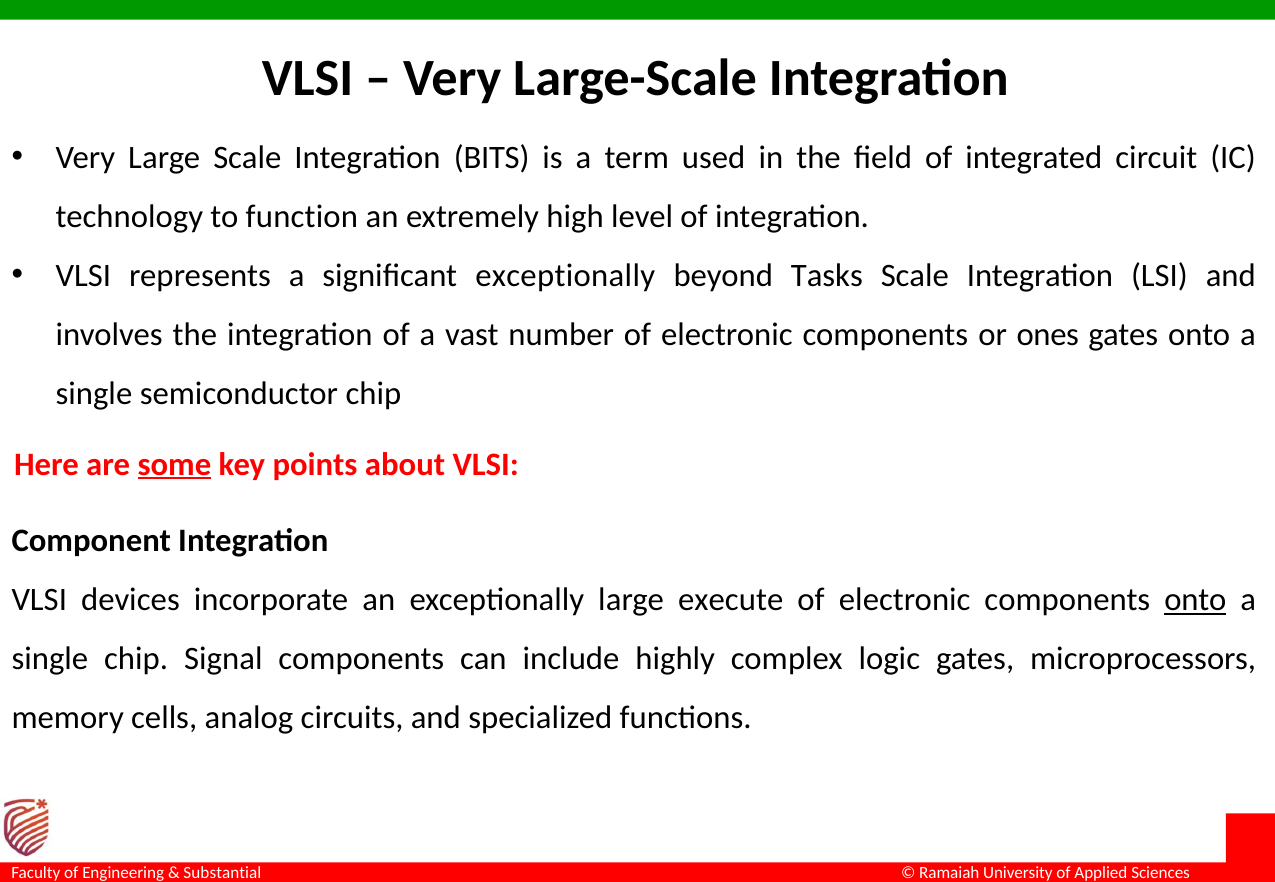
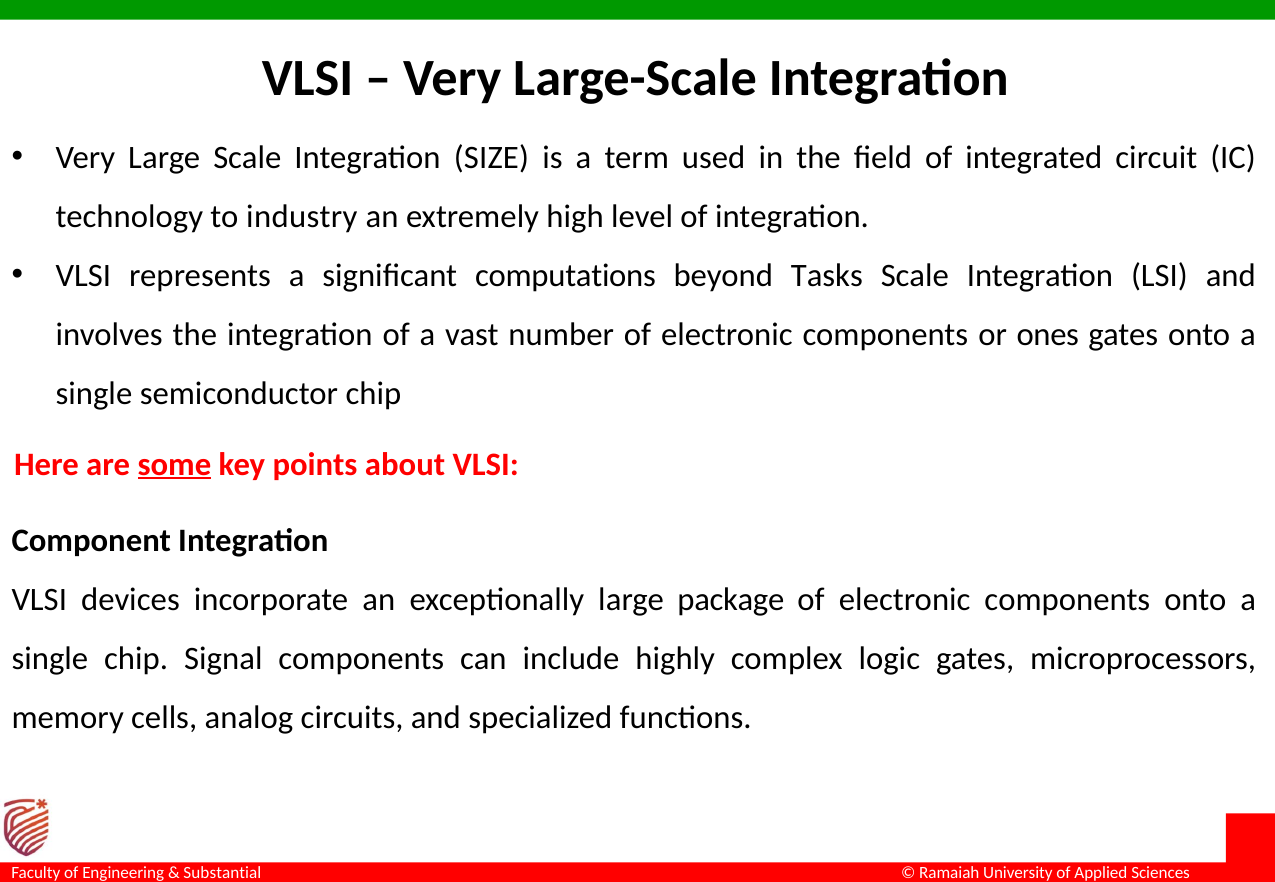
BITS: BITS -> SIZE
function: function -> industry
significant exceptionally: exceptionally -> computations
execute: execute -> package
onto at (1195, 600) underline: present -> none
